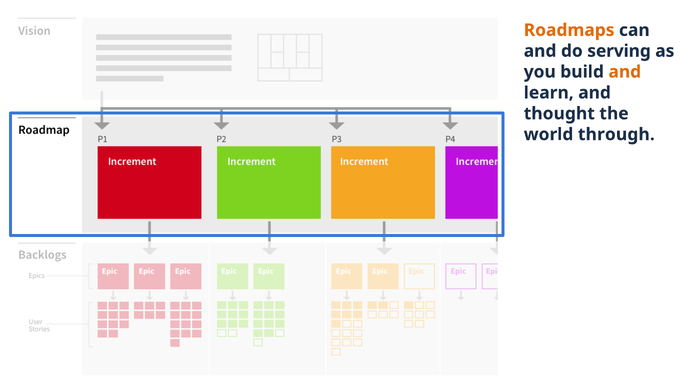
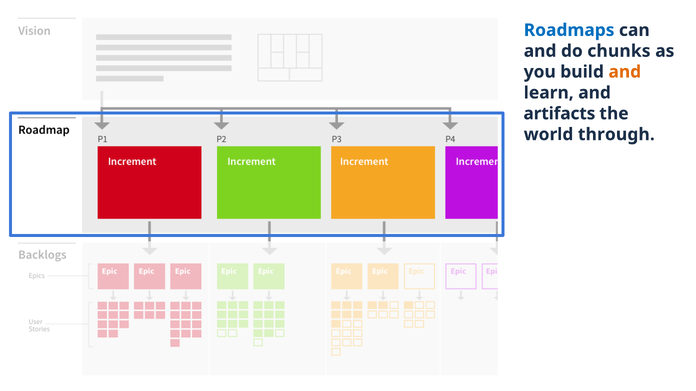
Roadmaps colour: orange -> blue
serving: serving -> chunks
thought: thought -> artifacts
